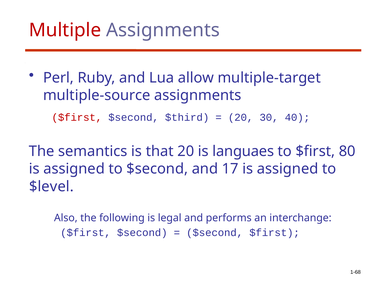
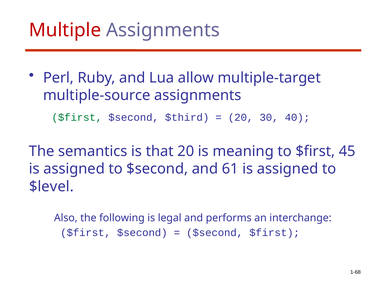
$first at (77, 117) colour: red -> green
languaes: languaes -> meaning
80: 80 -> 45
17: 17 -> 61
